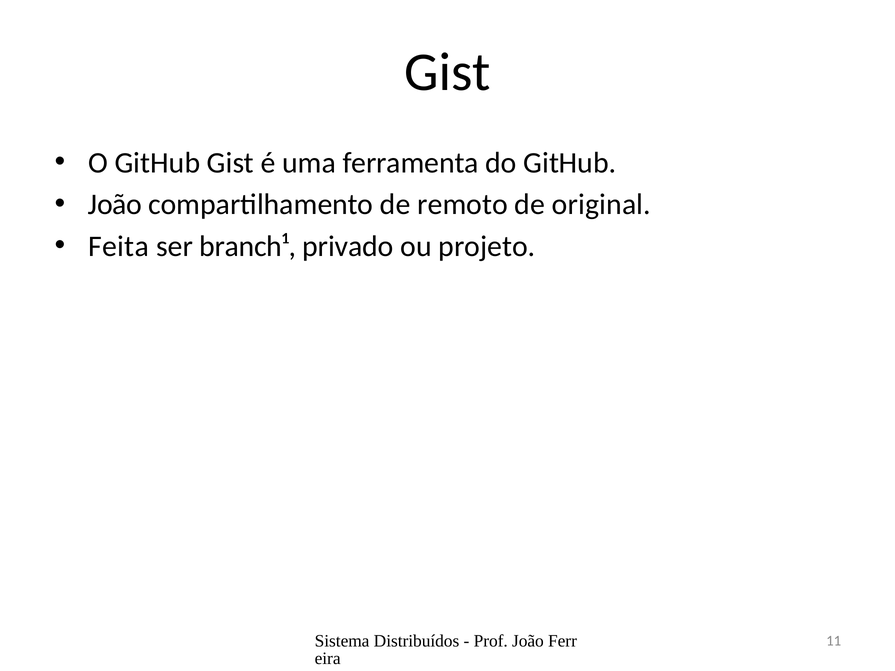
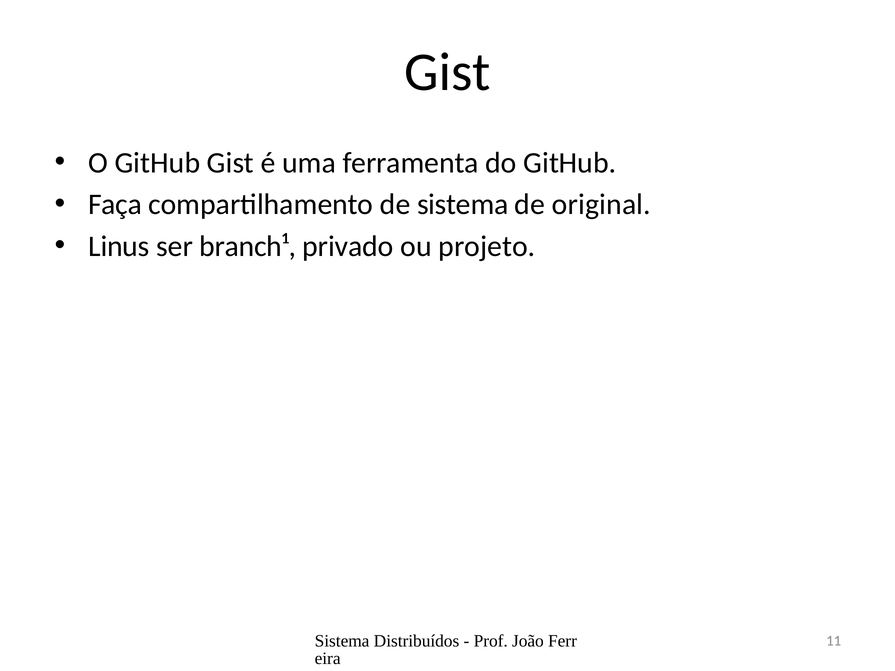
João at (115, 204): João -> Faça
de remoto: remoto -> sistema
Feita: Feita -> Linus
